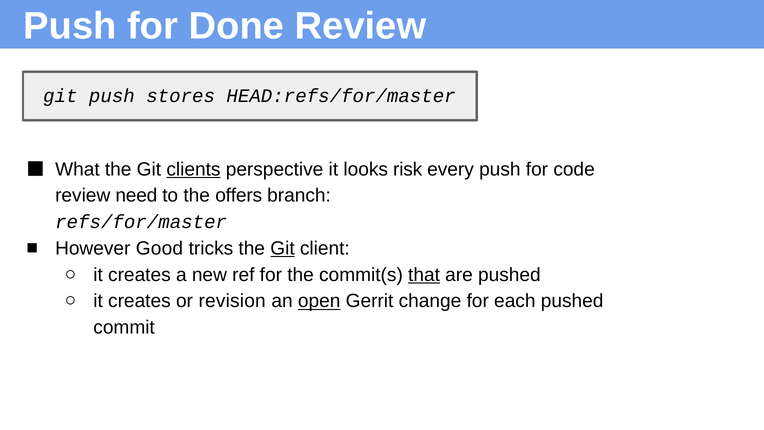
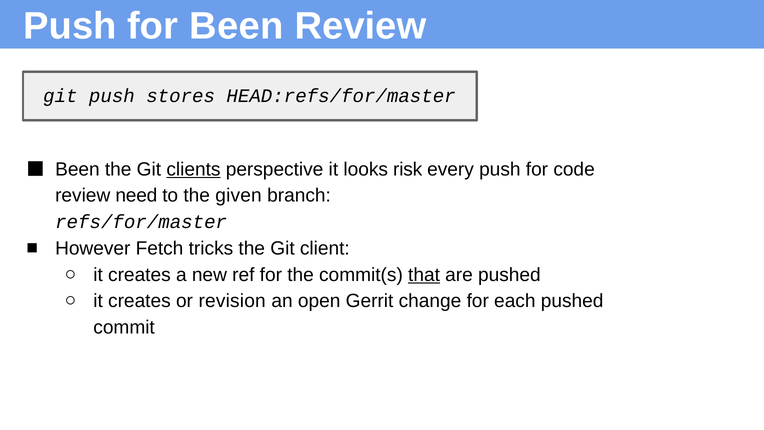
for Done: Done -> Been
What at (77, 169): What -> Been
offers: offers -> given
Good: Good -> Fetch
Git at (283, 248) underline: present -> none
open underline: present -> none
